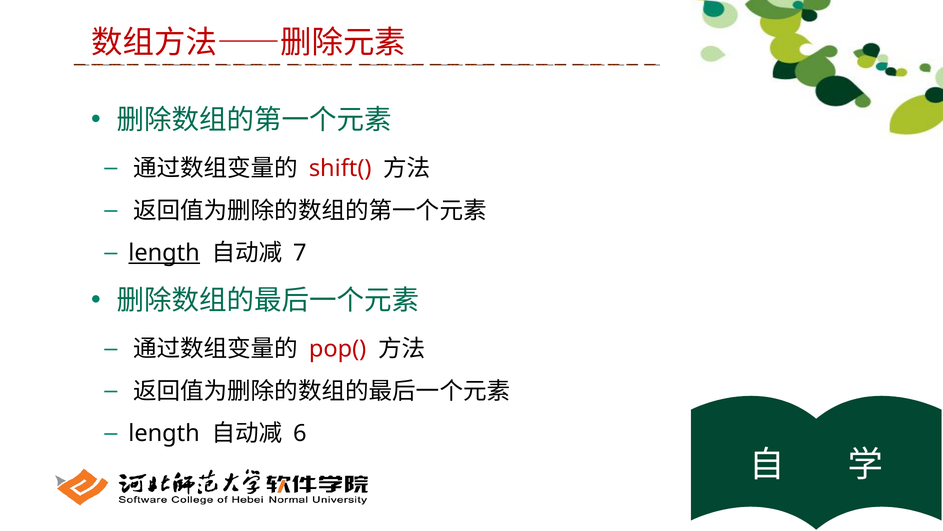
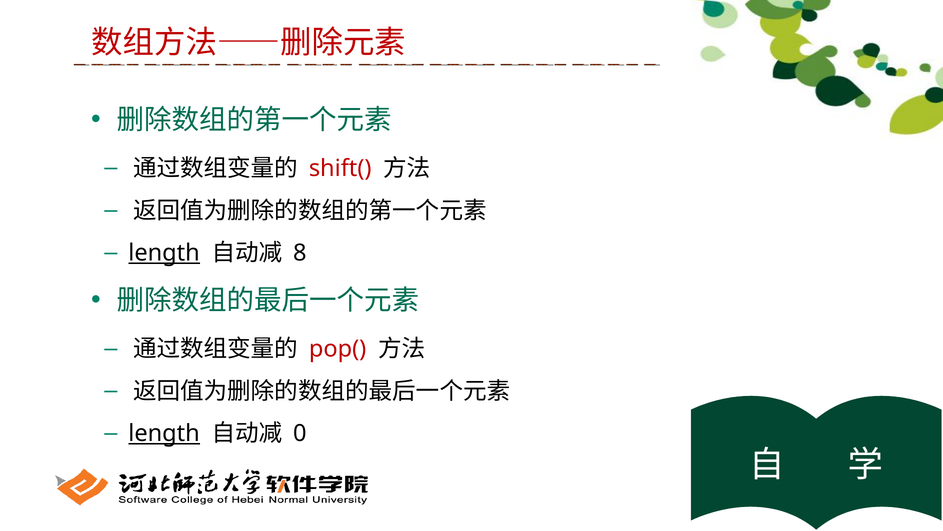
7: 7 -> 8
length at (164, 433) underline: none -> present
6: 6 -> 0
